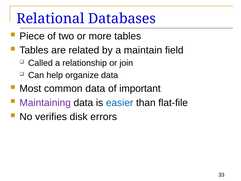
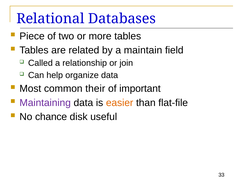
common data: data -> their
easier colour: blue -> orange
verifies: verifies -> chance
errors: errors -> useful
